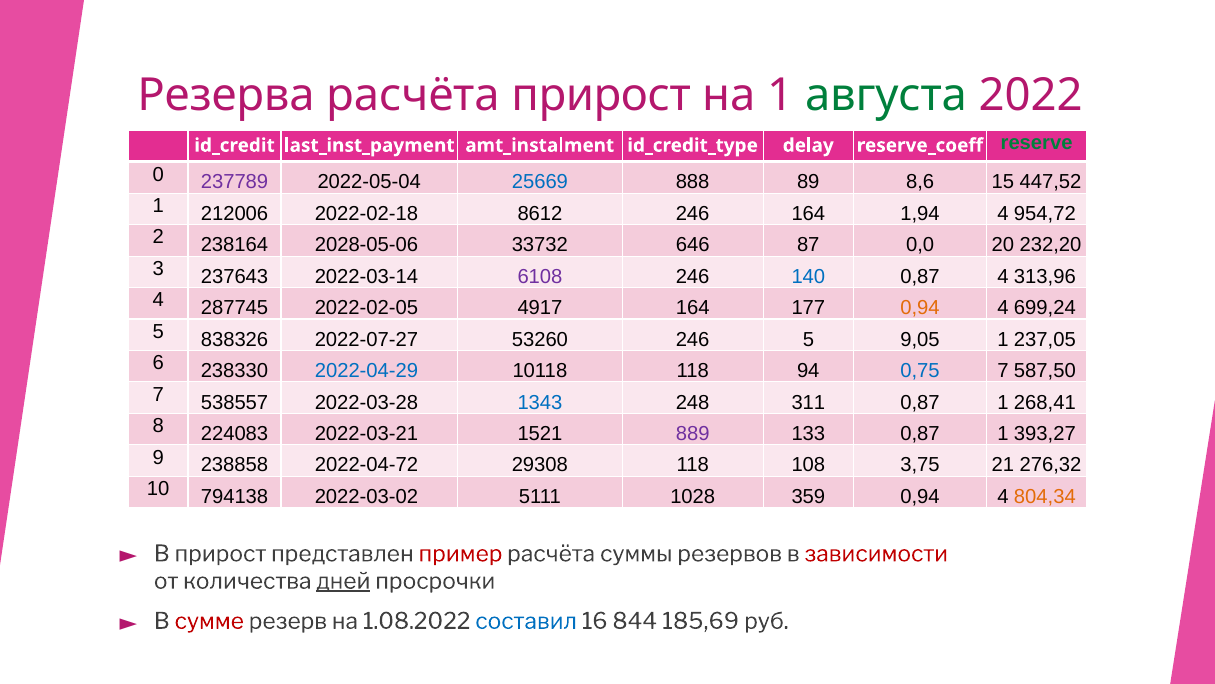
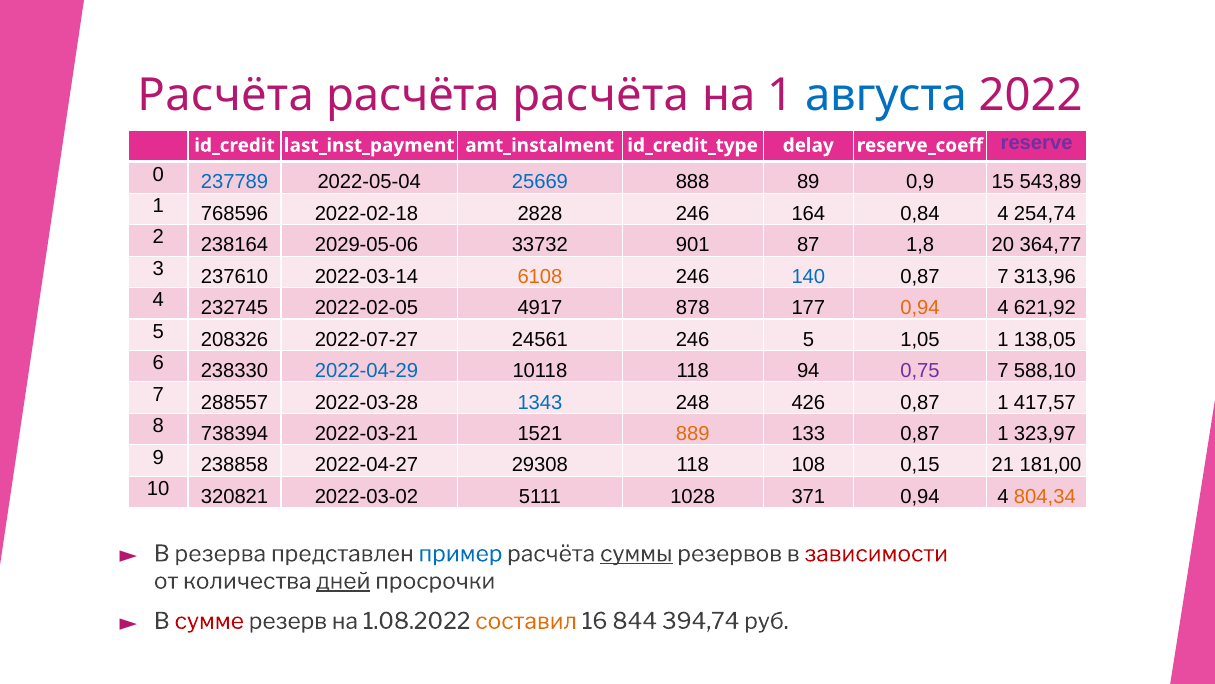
Резерва at (226, 96): Резерва -> Расчёта
прирост at (601, 96): прирост -> расчёта
августа colour: green -> blue
reserve colour: green -> purple
237789 colour: purple -> blue
8,6: 8,6 -> 0,9
447,52: 447,52 -> 543,89
212006: 212006 -> 768596
8612: 8612 -> 2828
1,94: 1,94 -> 0,84
954,72: 954,72 -> 254,74
2028-05-06: 2028-05-06 -> 2029-05-06
646: 646 -> 901
0,0: 0,0 -> 1,8
232,20: 232,20 -> 364,77
237643: 237643 -> 237610
6108 colour: purple -> orange
0,87 4: 4 -> 7
287745: 287745 -> 232745
4917 164: 164 -> 878
699,24: 699,24 -> 621,92
838326: 838326 -> 208326
53260: 53260 -> 24561
9,05: 9,05 -> 1,05
237,05: 237,05 -> 138,05
0,75 colour: blue -> purple
587,50: 587,50 -> 588,10
538557: 538557 -> 288557
311: 311 -> 426
268,41: 268,41 -> 417,57
224083: 224083 -> 738394
889 colour: purple -> orange
393,27: 393,27 -> 323,97
2022-04-72: 2022-04-72 -> 2022-04-27
3,75: 3,75 -> 0,15
276,32: 276,32 -> 181,00
794138: 794138 -> 320821
359: 359 -> 371
В прирост: прирост -> резерва
пример colour: red -> blue
суммы underline: none -> present
составил colour: blue -> orange
185,69: 185,69 -> 394,74
